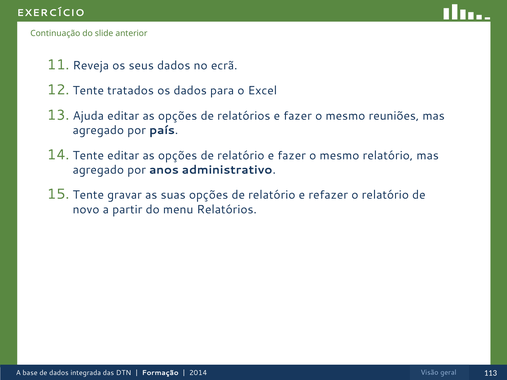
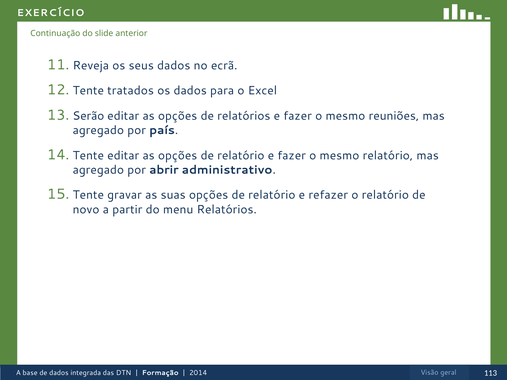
Ajuda: Ajuda -> Serão
anos: anos -> abrir
